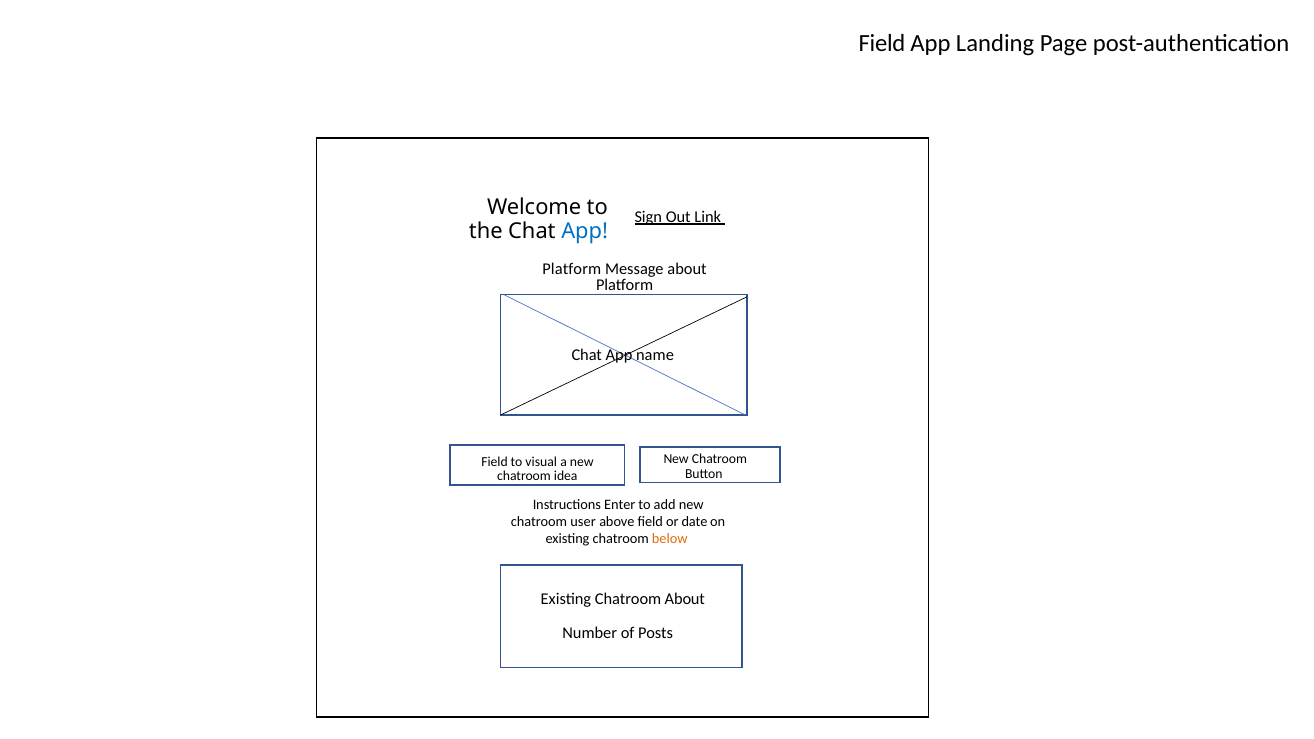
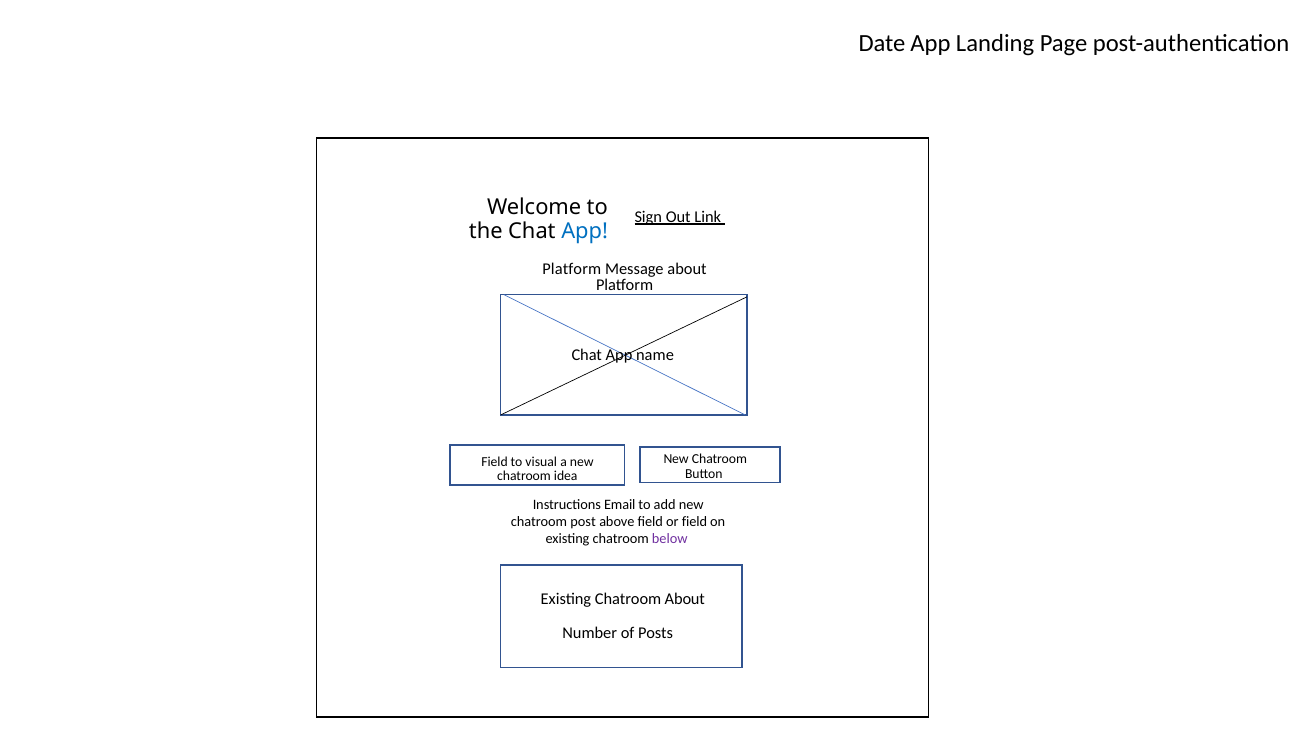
Field at (882, 43): Field -> Date
Enter: Enter -> Email
user: user -> post
or date: date -> field
below colour: orange -> purple
